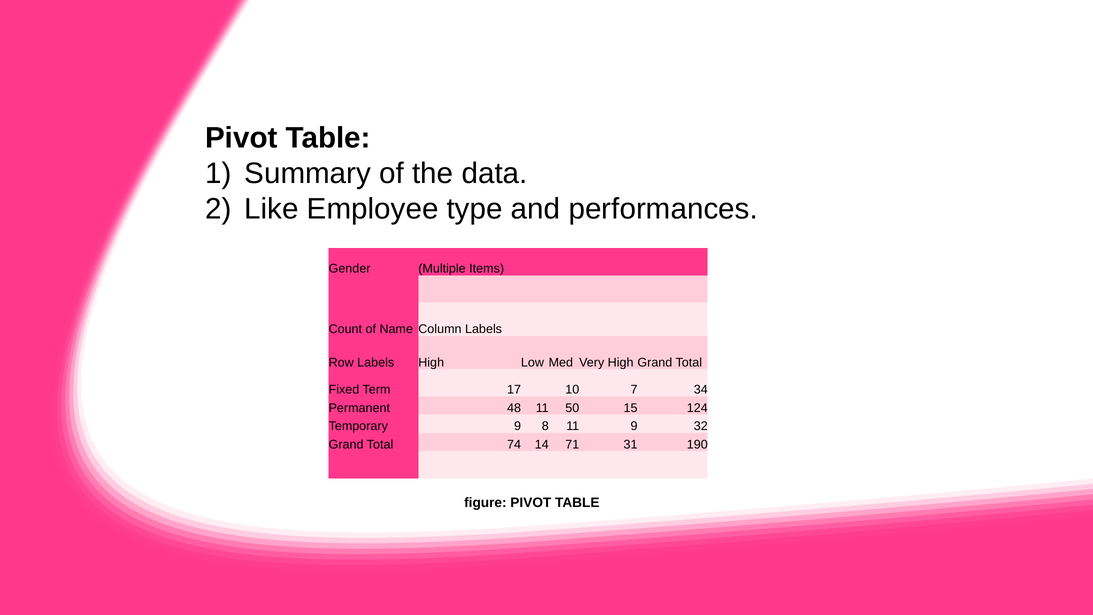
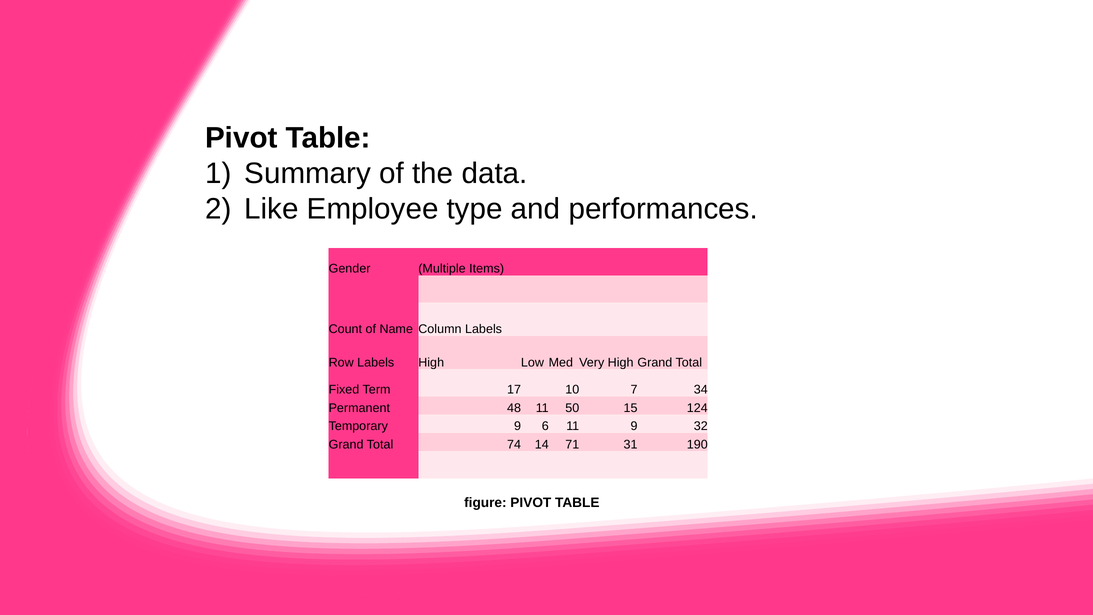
8: 8 -> 6
